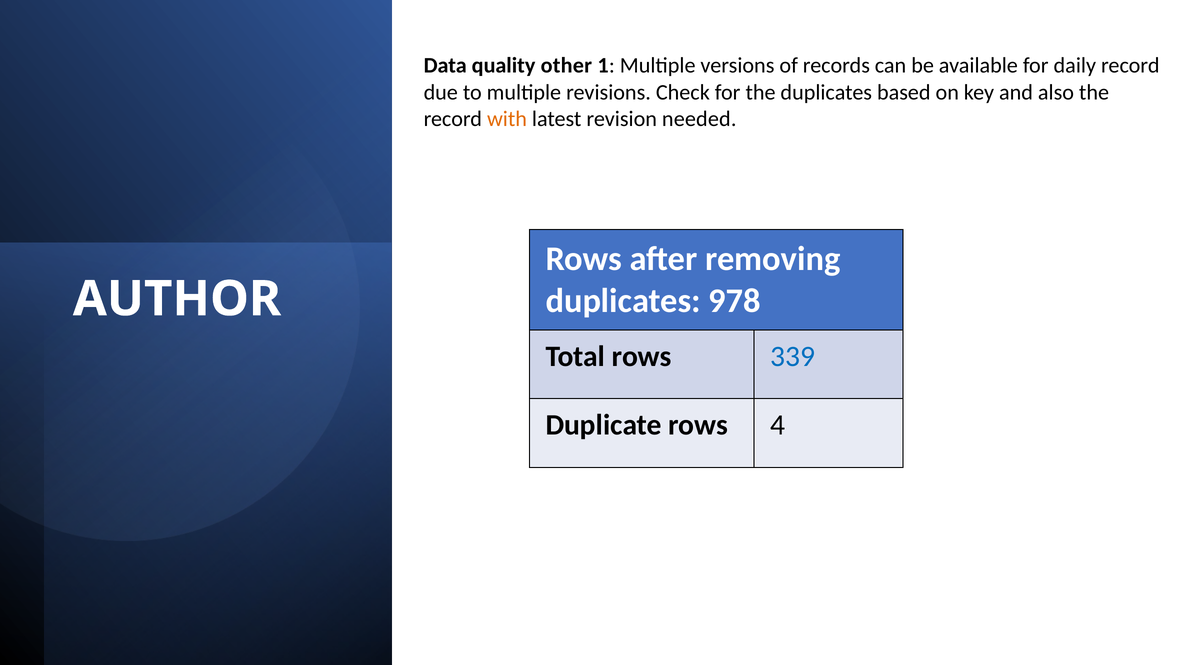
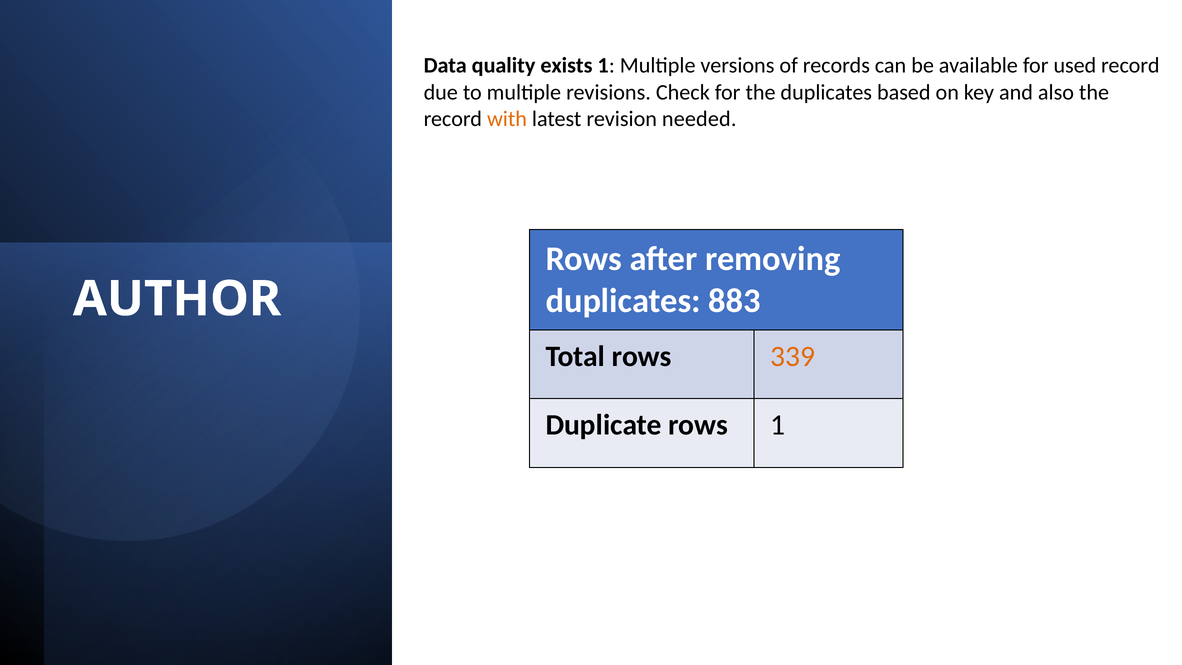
other: other -> exists
daily: daily -> used
978: 978 -> 883
339 colour: blue -> orange
rows 4: 4 -> 1
